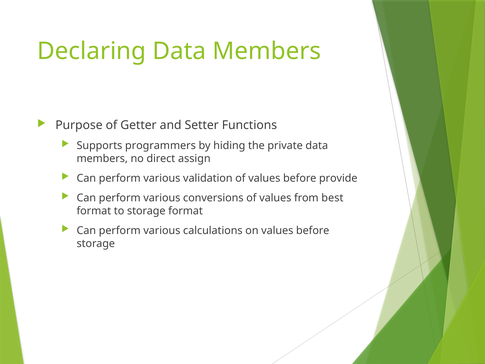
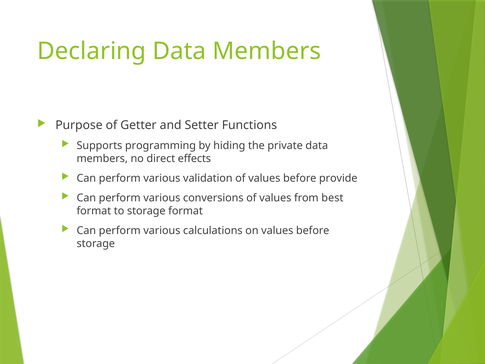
programmers: programmers -> programming
assign: assign -> effects
